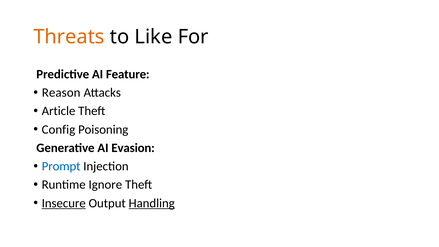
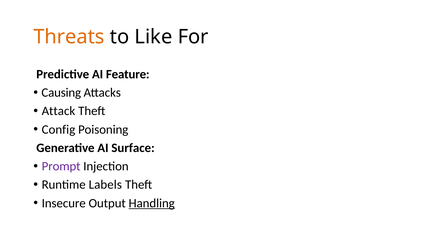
Reason: Reason -> Causing
Article: Article -> Attack
Evasion: Evasion -> Surface
Prompt colour: blue -> purple
Ignore: Ignore -> Labels
Insecure underline: present -> none
